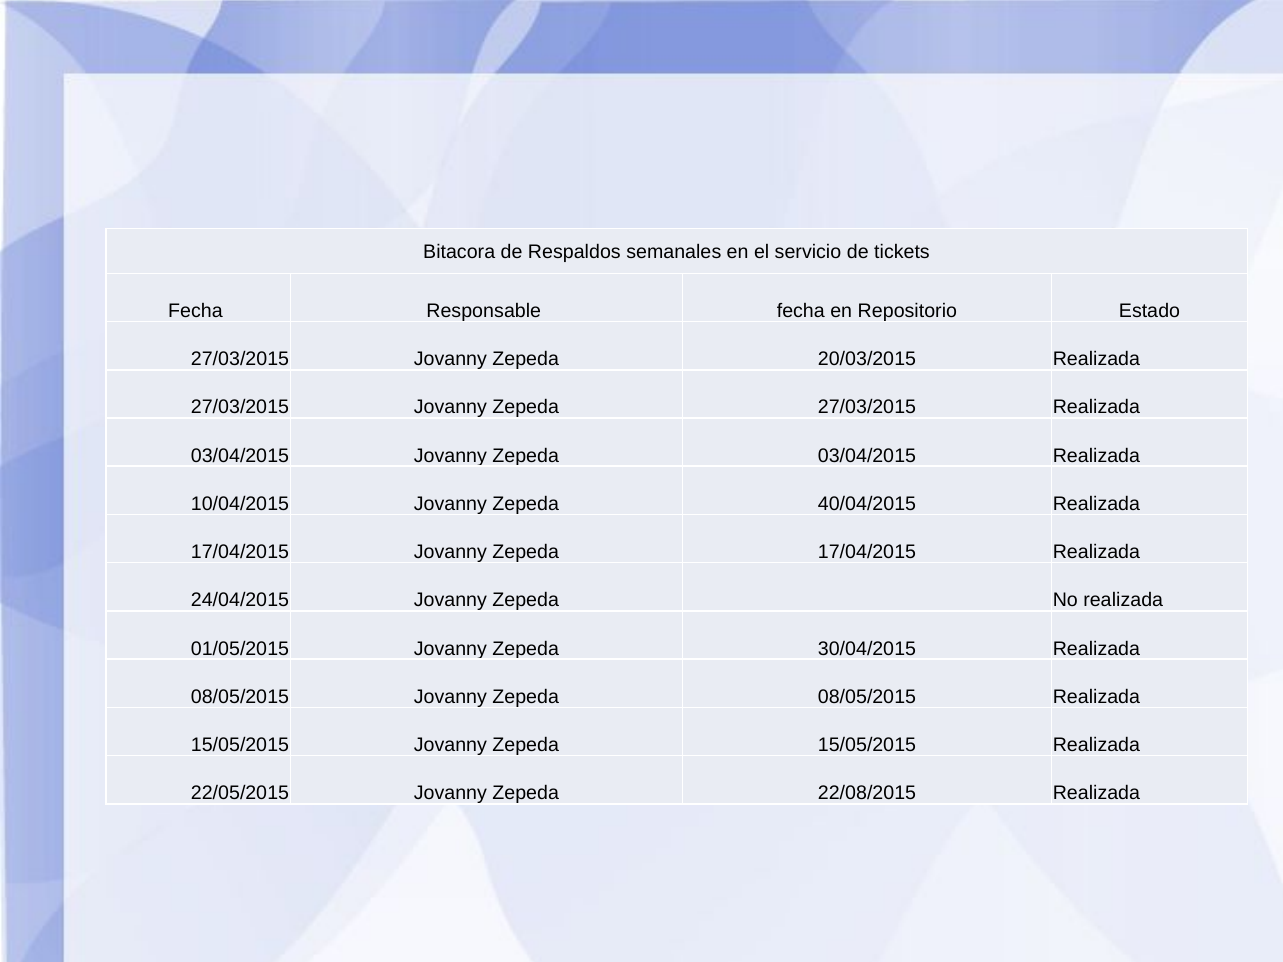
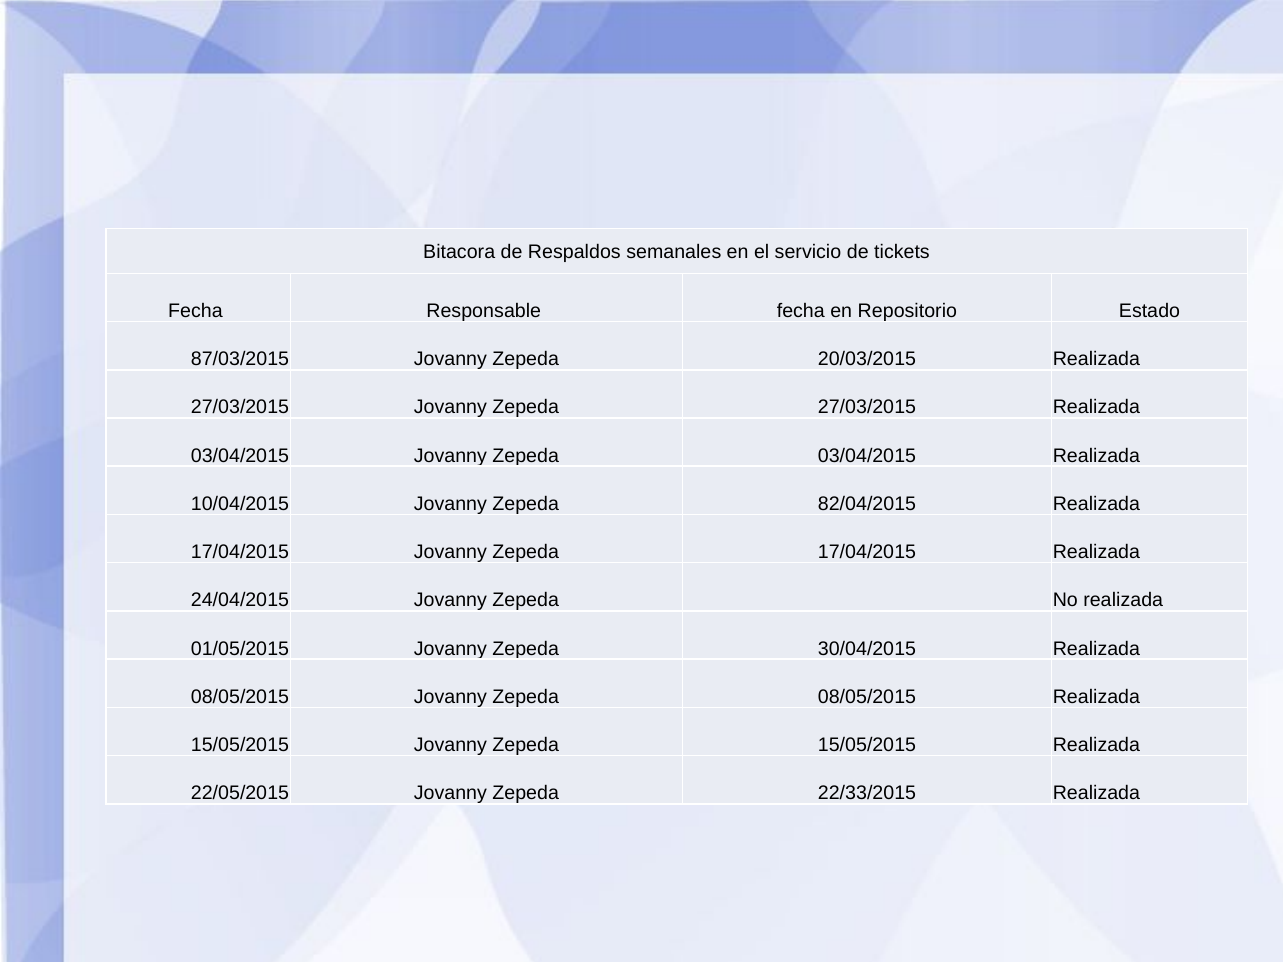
27/03/2015 at (240, 359): 27/03/2015 -> 87/03/2015
40/04/2015: 40/04/2015 -> 82/04/2015
22/08/2015: 22/08/2015 -> 22/33/2015
